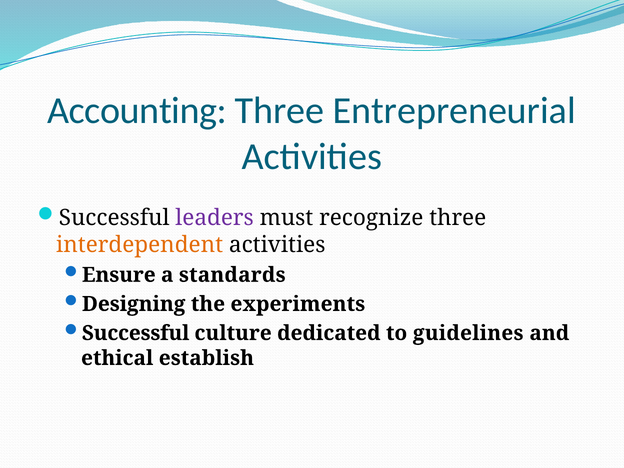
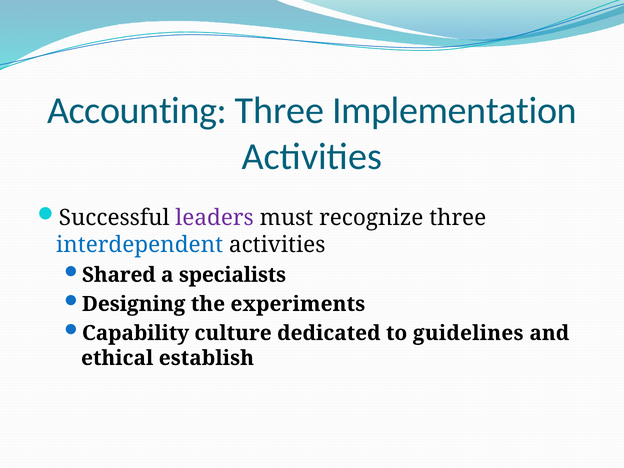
Entrepreneurial: Entrepreneurial -> Implementation
interdependent colour: orange -> blue
Ensure: Ensure -> Shared
standards: standards -> specialists
Successful at (136, 333): Successful -> Capability
